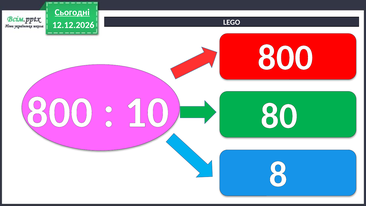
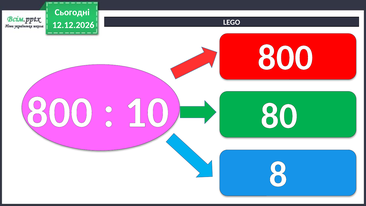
Сьогодні underline: present -> none
